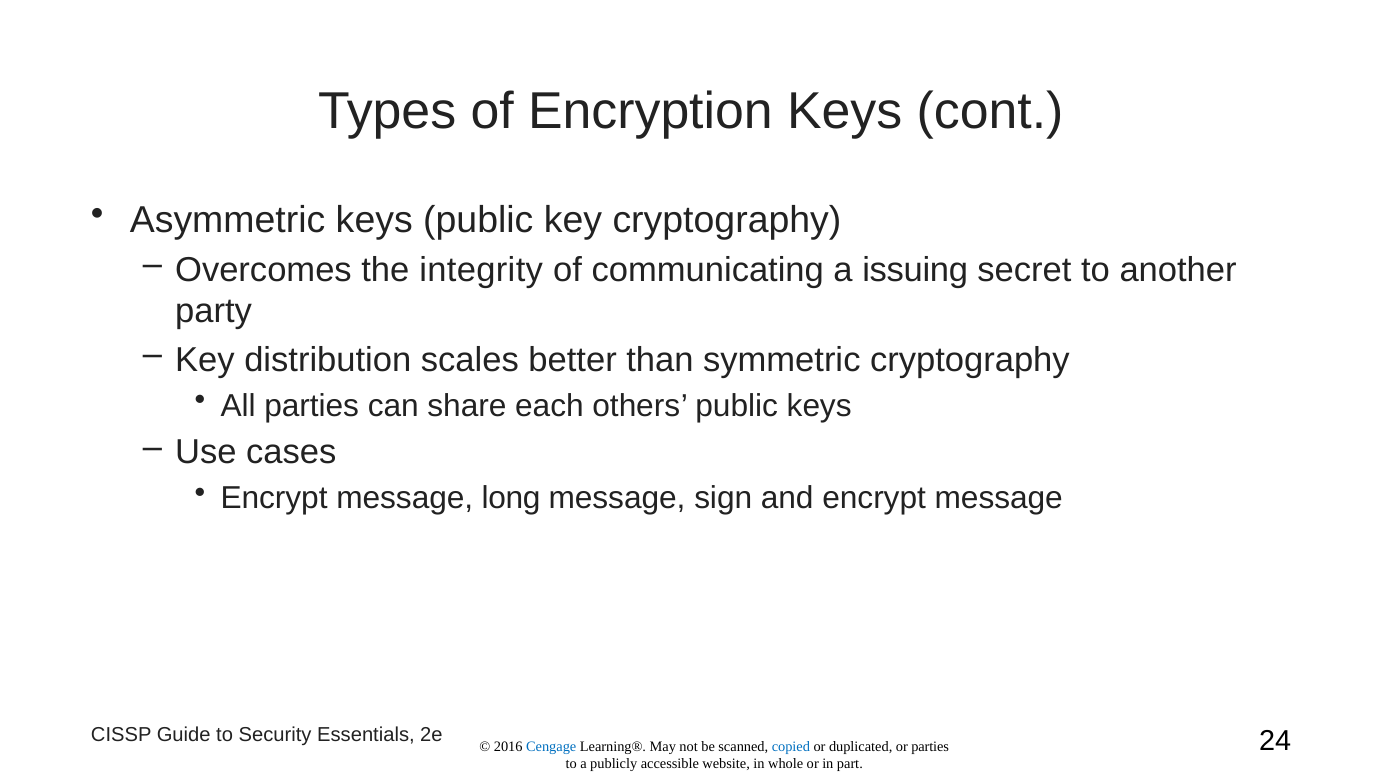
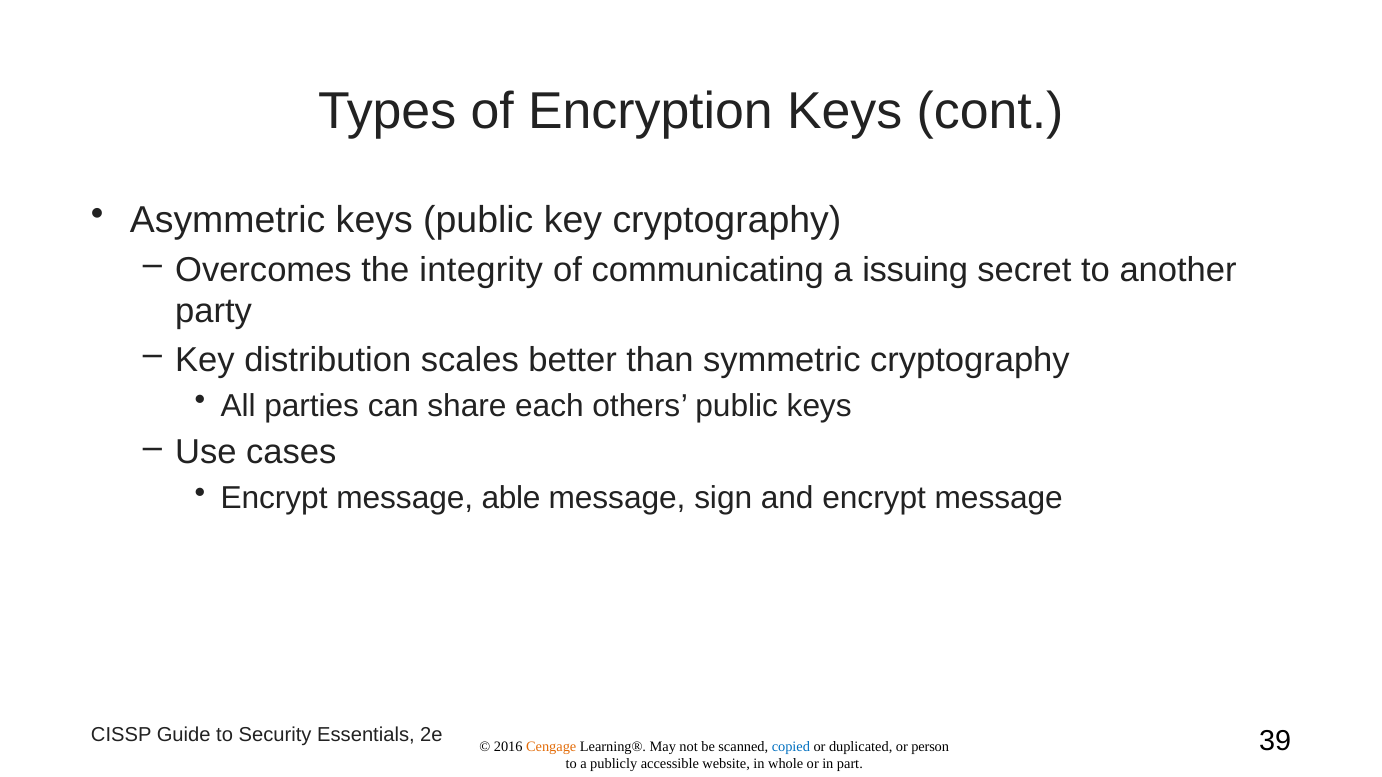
long: long -> able
24: 24 -> 39
Cengage colour: blue -> orange
or parties: parties -> person
